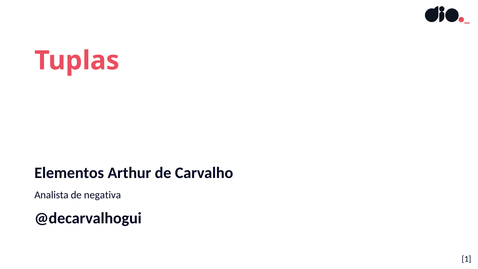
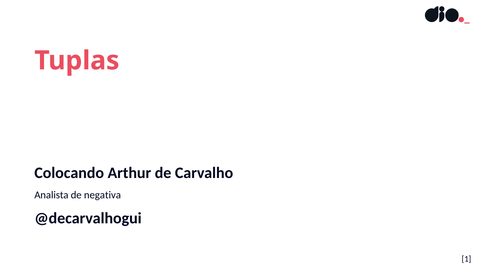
Elementos: Elementos -> Colocando
